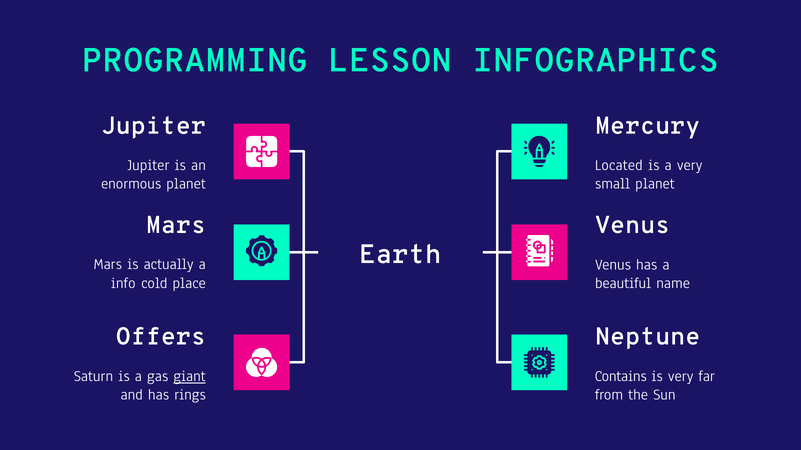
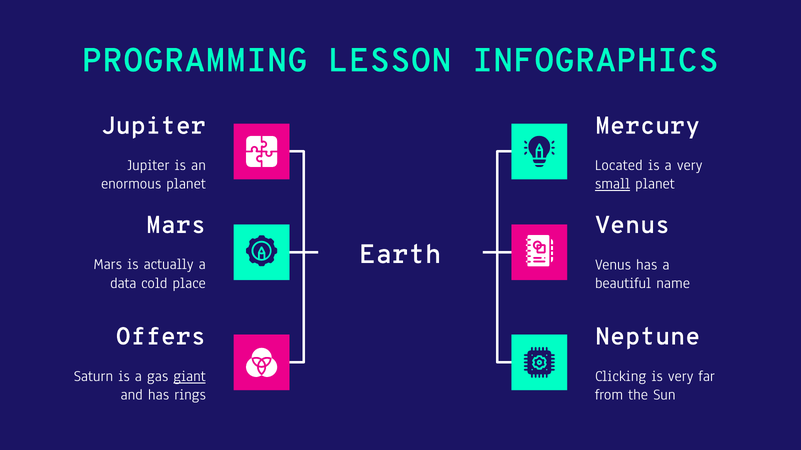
small underline: none -> present
info: info -> data
Contains: Contains -> Clicking
